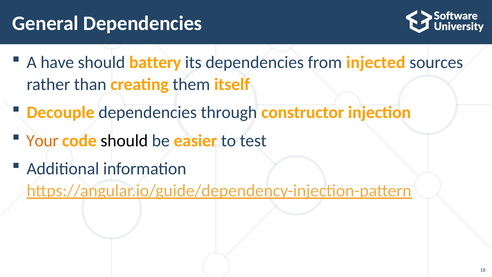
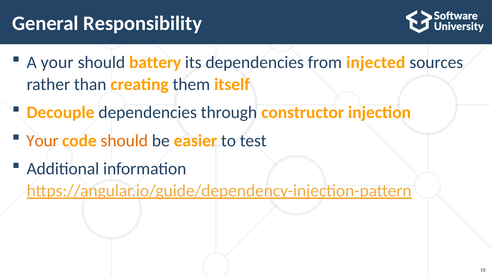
General Dependencies: Dependencies -> Responsibility
A have: have -> your
should at (124, 141) colour: black -> orange
